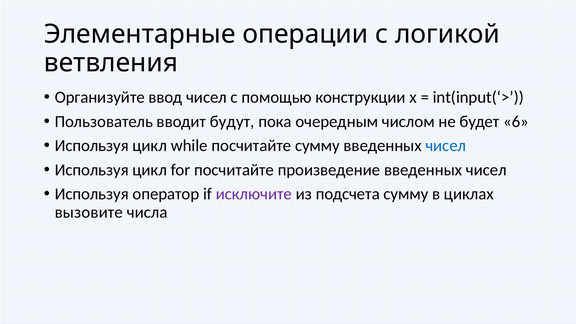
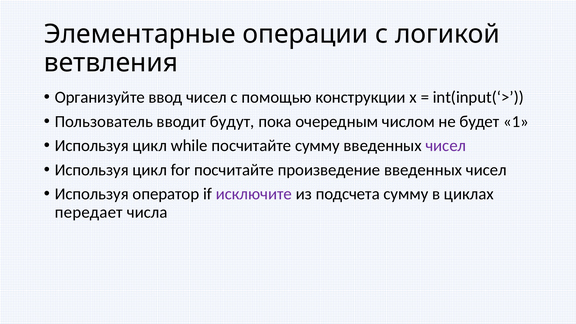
6: 6 -> 1
чисел at (446, 146) colour: blue -> purple
вызовите: вызовите -> передает
